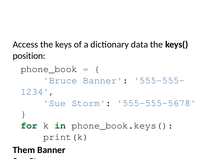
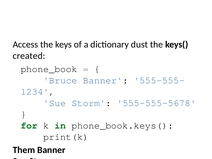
data: data -> dust
position: position -> created
